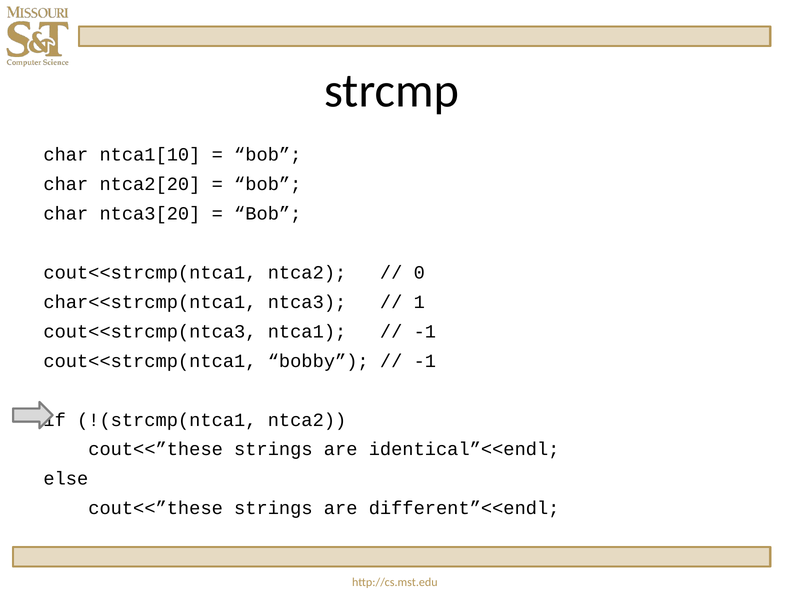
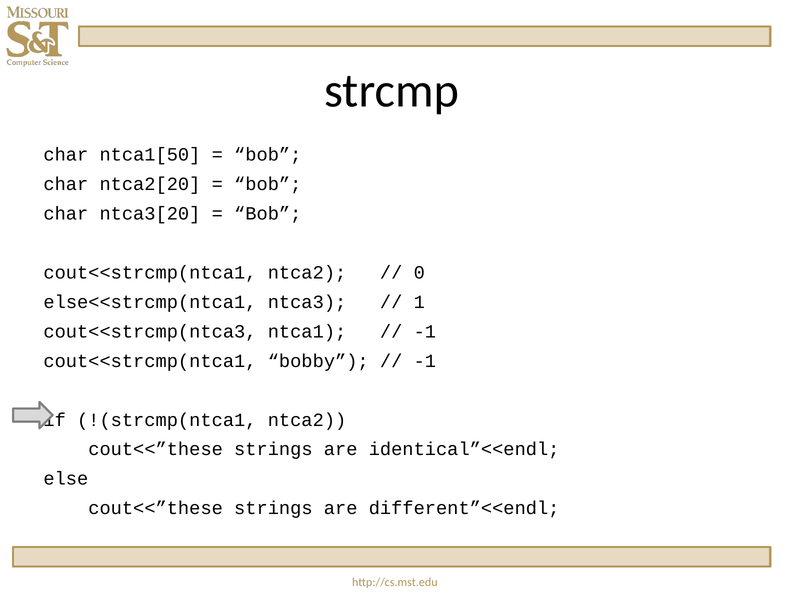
ntca1[10: ntca1[10 -> ntca1[50
char<<strcmp(ntca1: char<<strcmp(ntca1 -> else<<strcmp(ntca1
